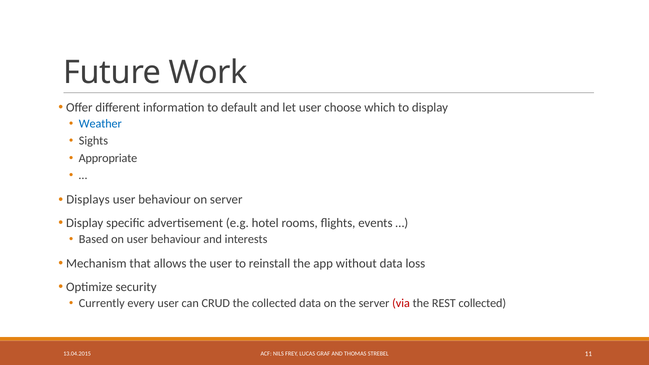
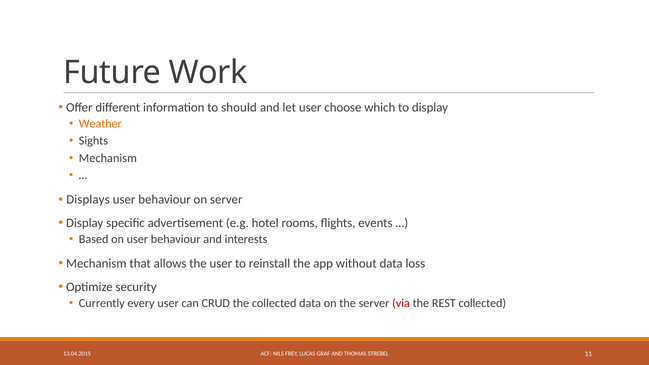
default: default -> should
Weather colour: blue -> orange
Appropriate at (108, 158): Appropriate -> Mechanism
